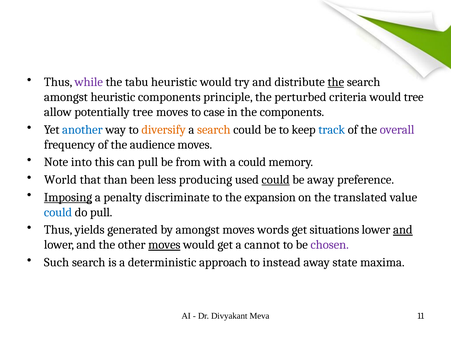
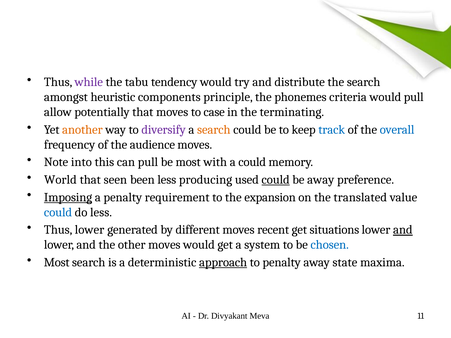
tabu heuristic: heuristic -> tendency
the at (336, 82) underline: present -> none
perturbed: perturbed -> phonemes
would tree: tree -> pull
potentially tree: tree -> that
the components: components -> terminating
another colour: blue -> orange
diversify colour: orange -> purple
overall colour: purple -> blue
be from: from -> most
than: than -> seen
discriminate: discriminate -> requirement
do pull: pull -> less
Thus yields: yields -> lower
by amongst: amongst -> different
words: words -> recent
moves at (164, 245) underline: present -> none
cannot: cannot -> system
chosen colour: purple -> blue
Such at (57, 263): Such -> Most
approach underline: none -> present
to instead: instead -> penalty
